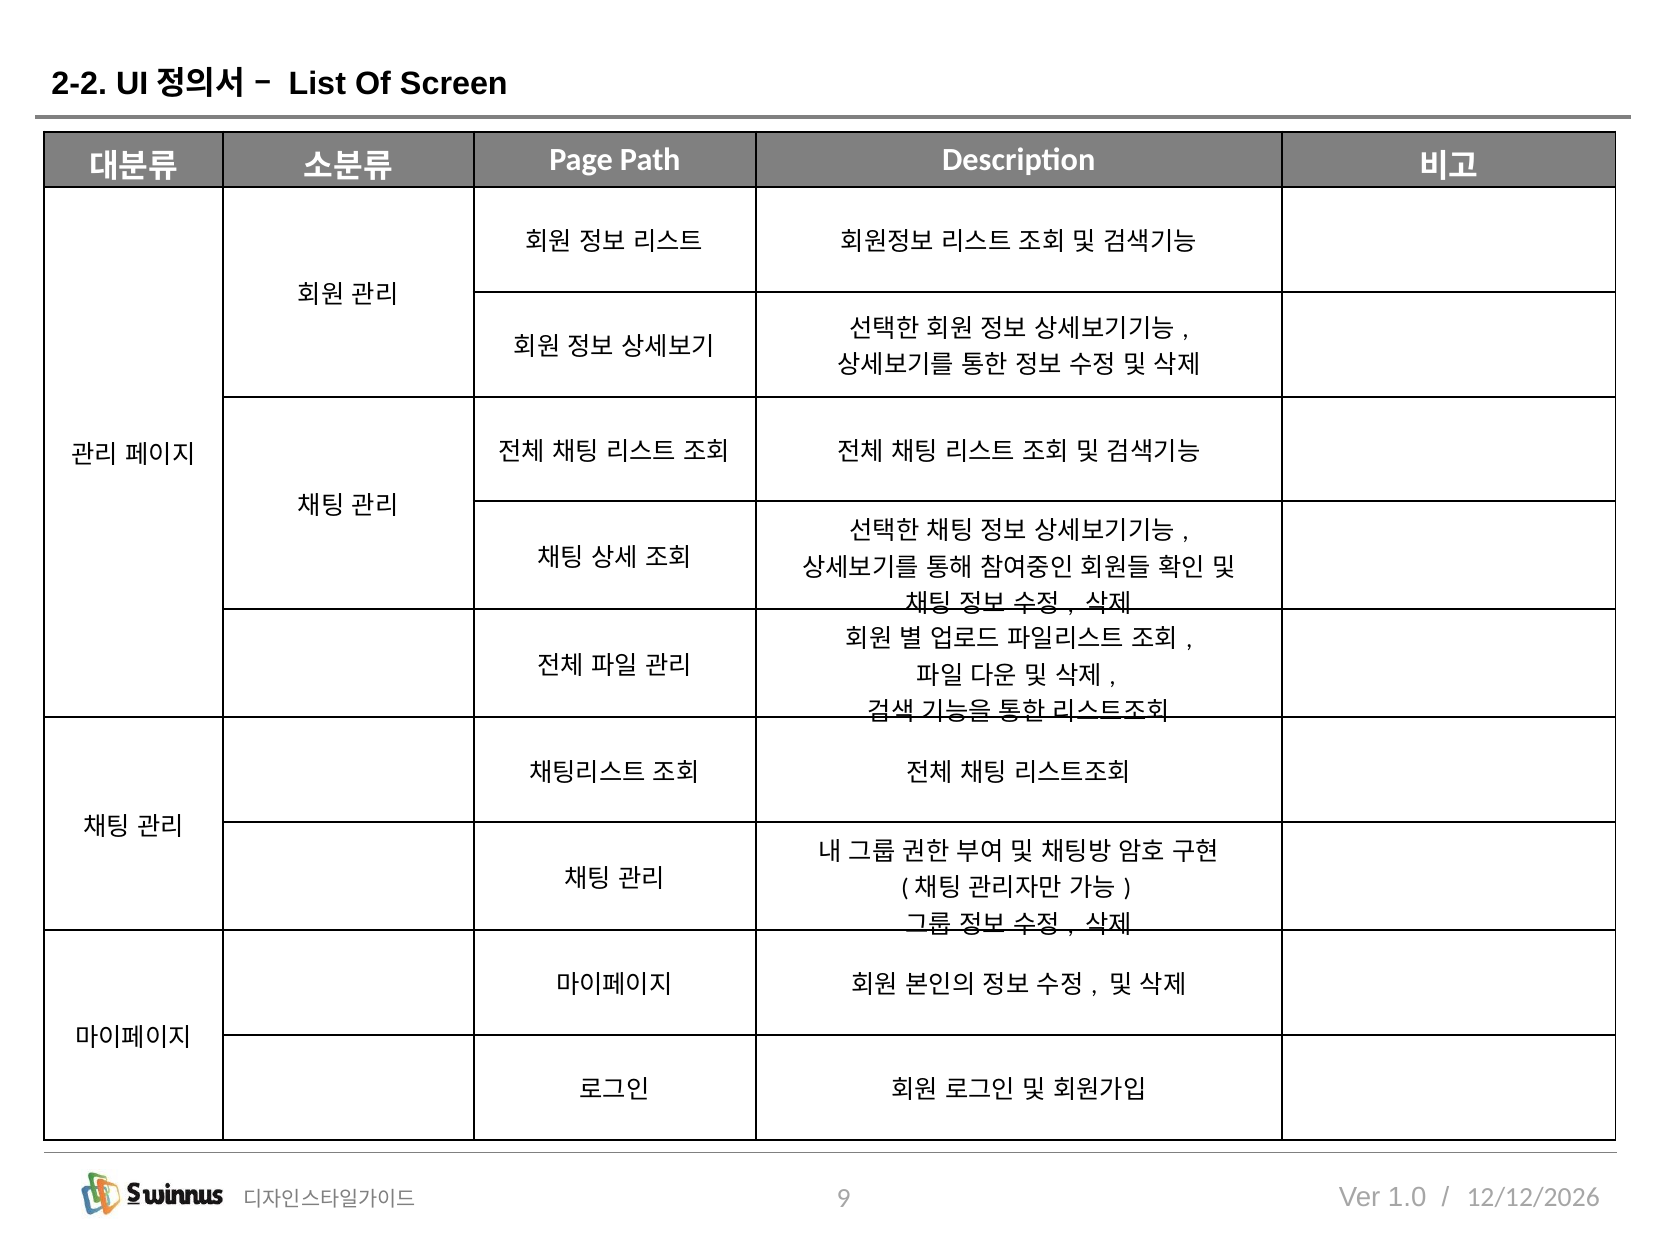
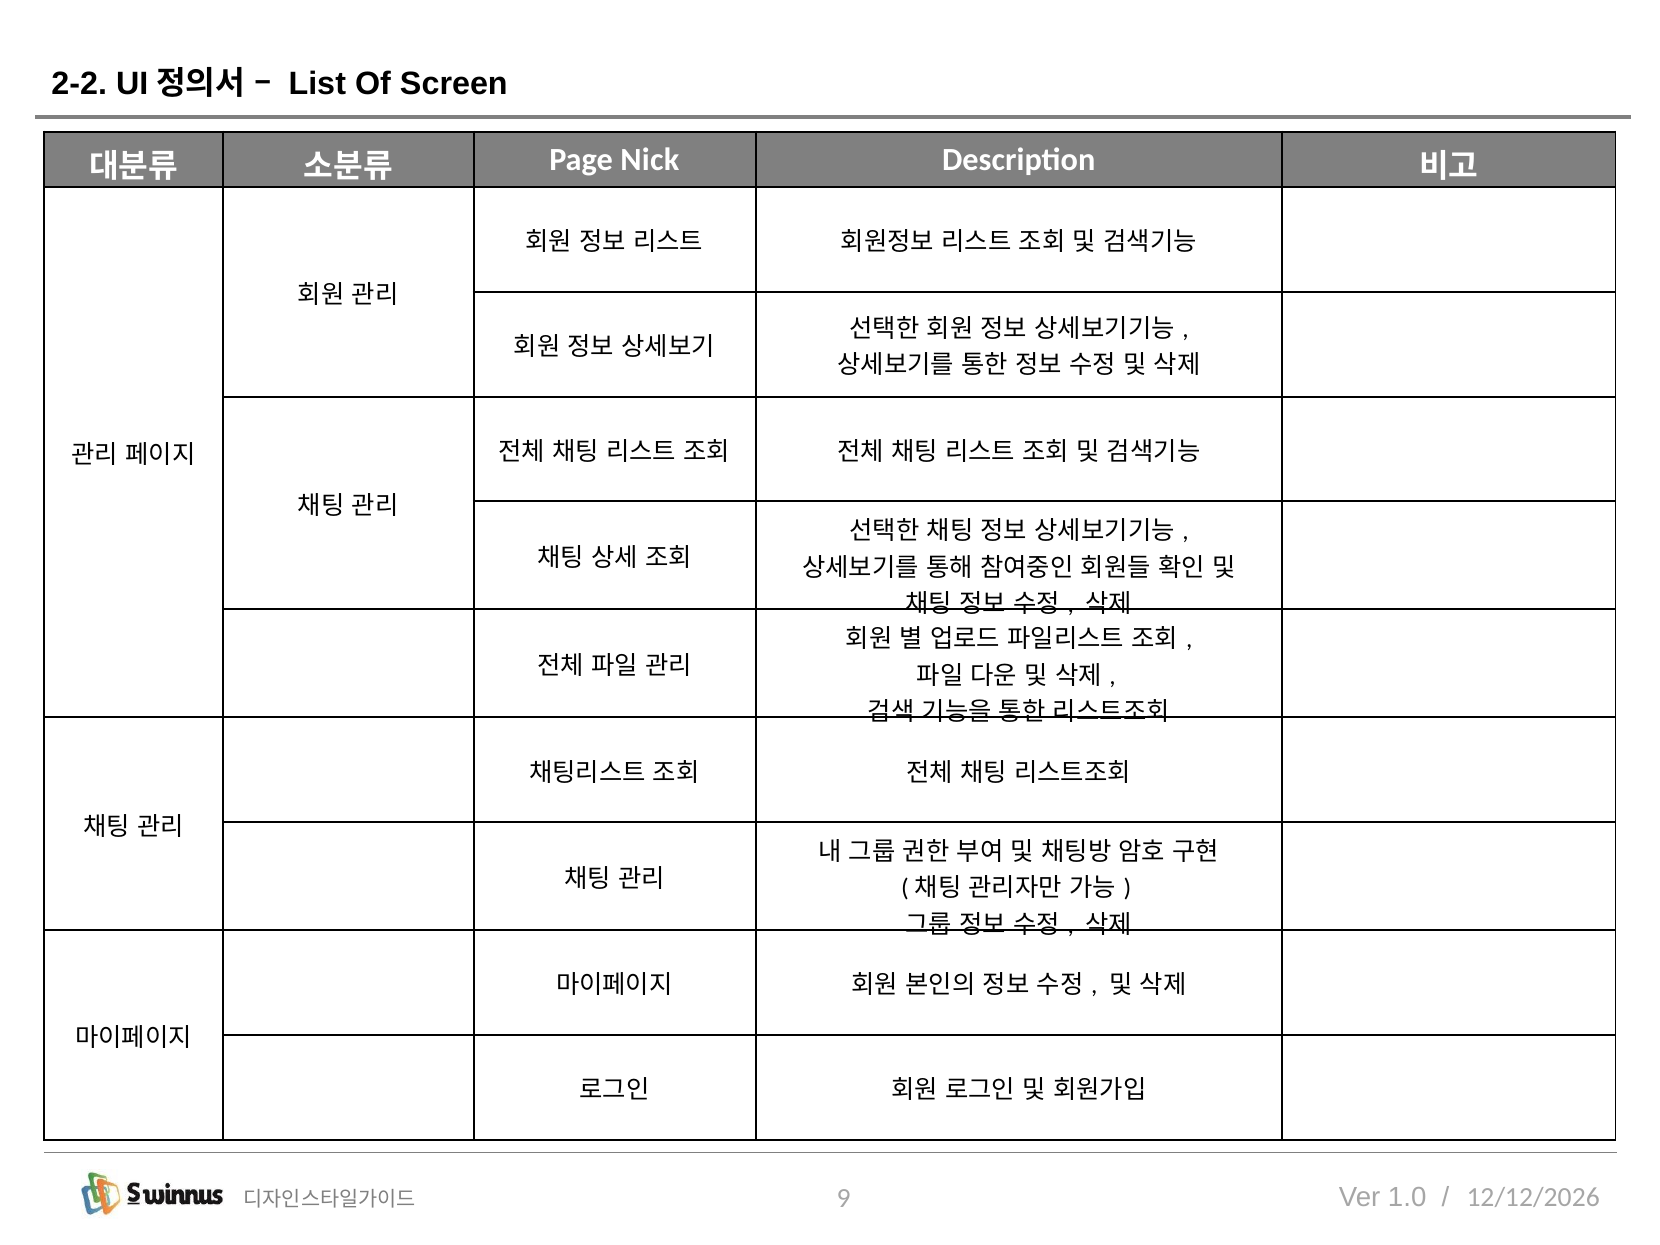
Path: Path -> Nick
